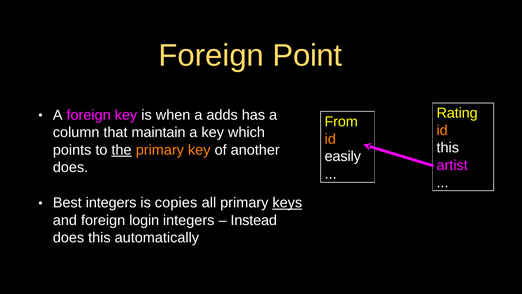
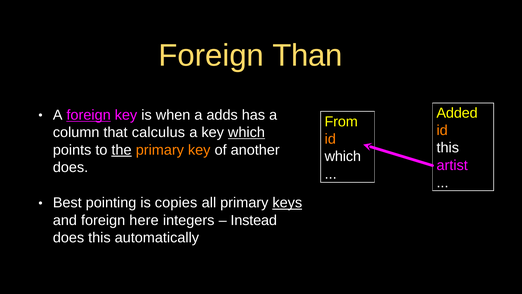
Point: Point -> Than
Rating: Rating -> Added
foreign at (89, 115) underline: none -> present
maintain: maintain -> calculus
which at (246, 132) underline: none -> present
easily at (343, 156): easily -> which
Best integers: integers -> pointing
login: login -> here
